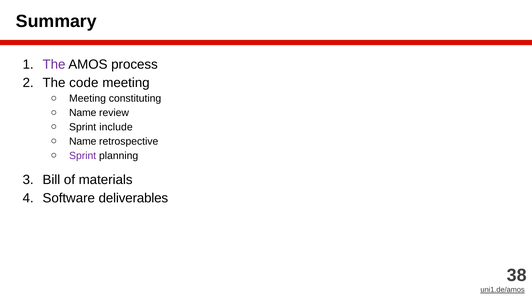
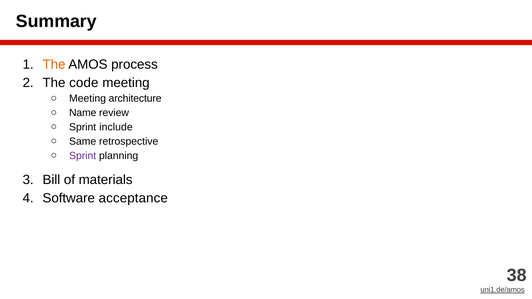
The at (54, 64) colour: purple -> orange
constituting: constituting -> architecture
Name at (83, 141): Name -> Same
deliverables: deliverables -> acceptance
